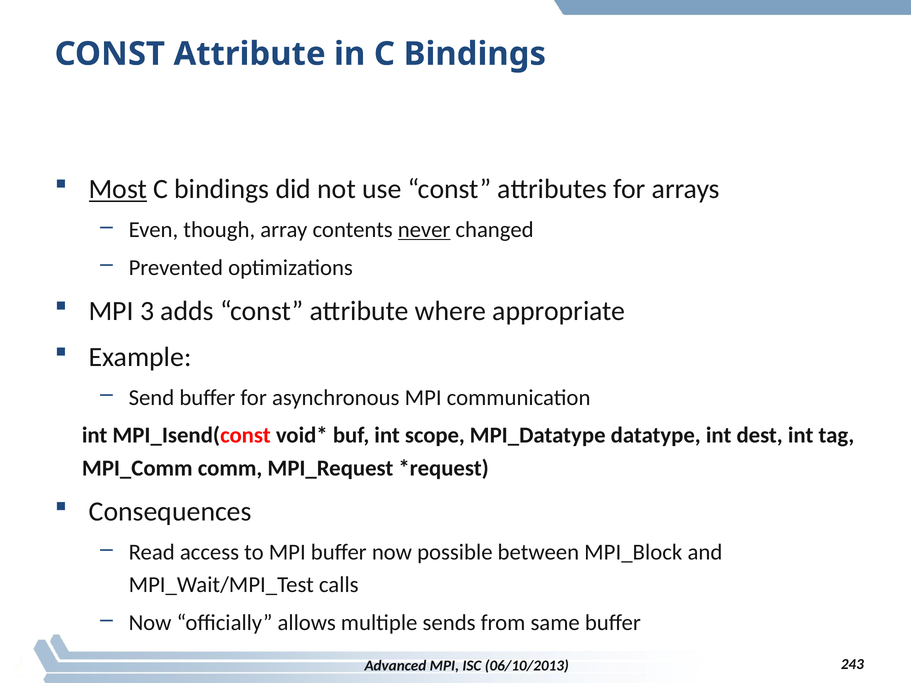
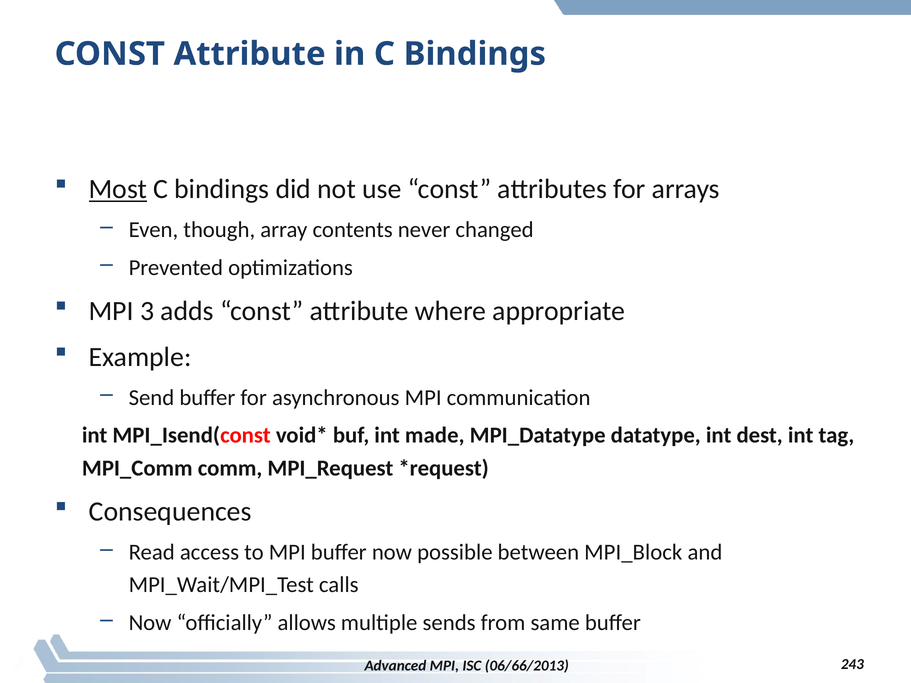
never underline: present -> none
scope: scope -> made
06/10/2013: 06/10/2013 -> 06/66/2013
